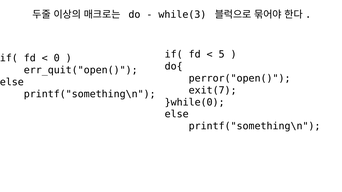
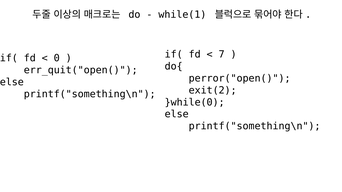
while(3: while(3 -> while(1
5: 5 -> 7
exit(7: exit(7 -> exit(2
